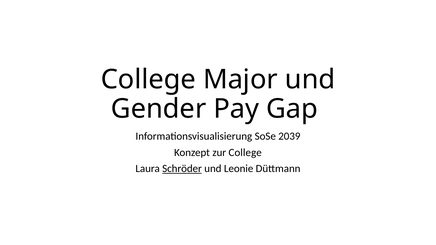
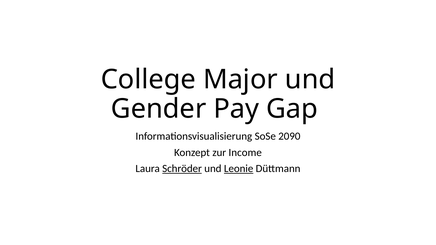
2039: 2039 -> 2090
zur College: College -> Income
Leonie underline: none -> present
